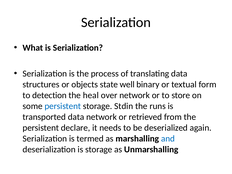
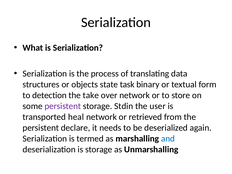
well: well -> task
heal: heal -> take
persistent at (63, 106) colour: blue -> purple
runs: runs -> user
transported data: data -> heal
